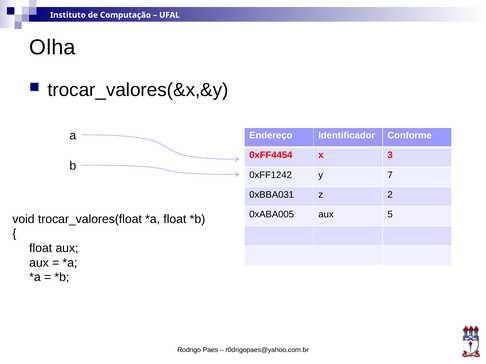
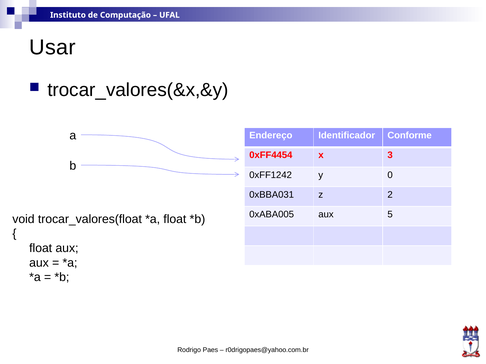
Olha: Olha -> Usar
7: 7 -> 0
